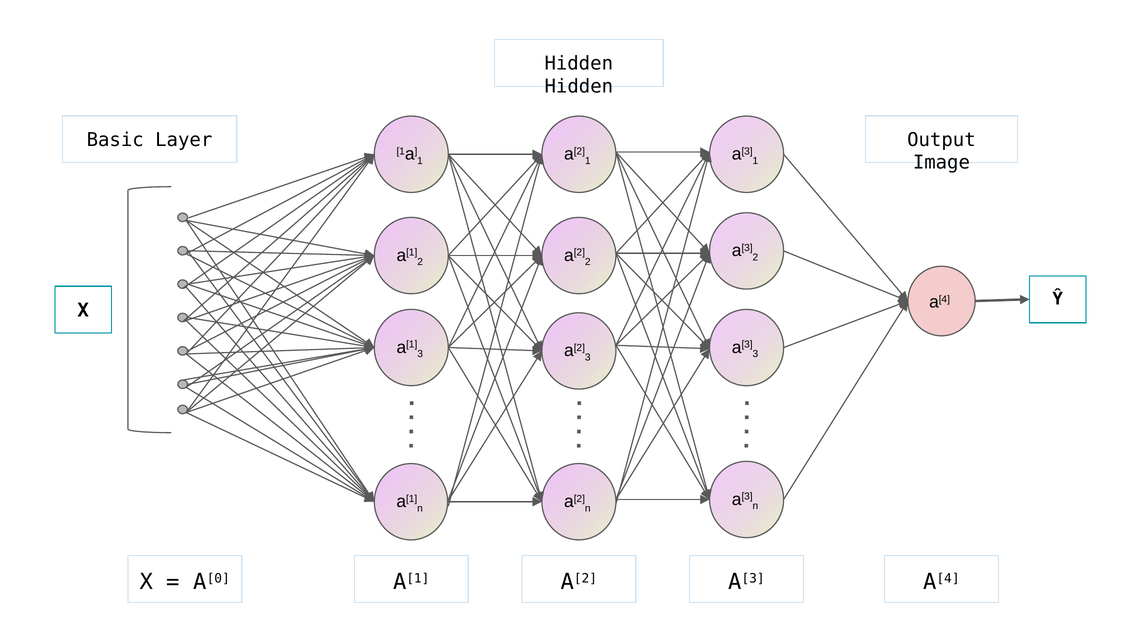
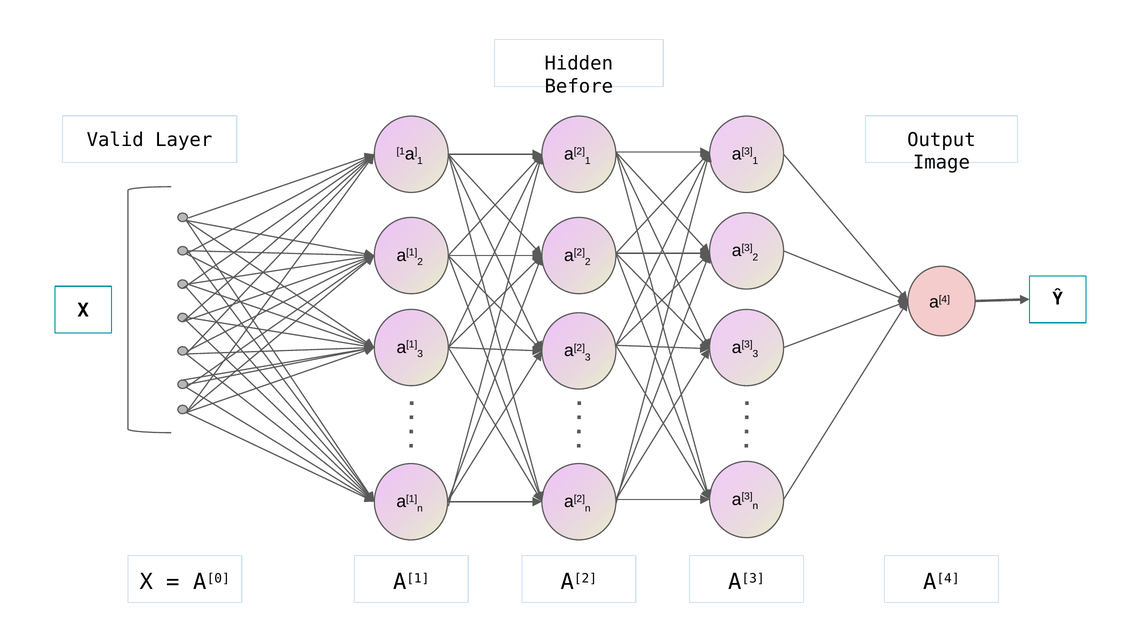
Hidden at (579, 86): Hidden -> Before
Basic: Basic -> Valid
